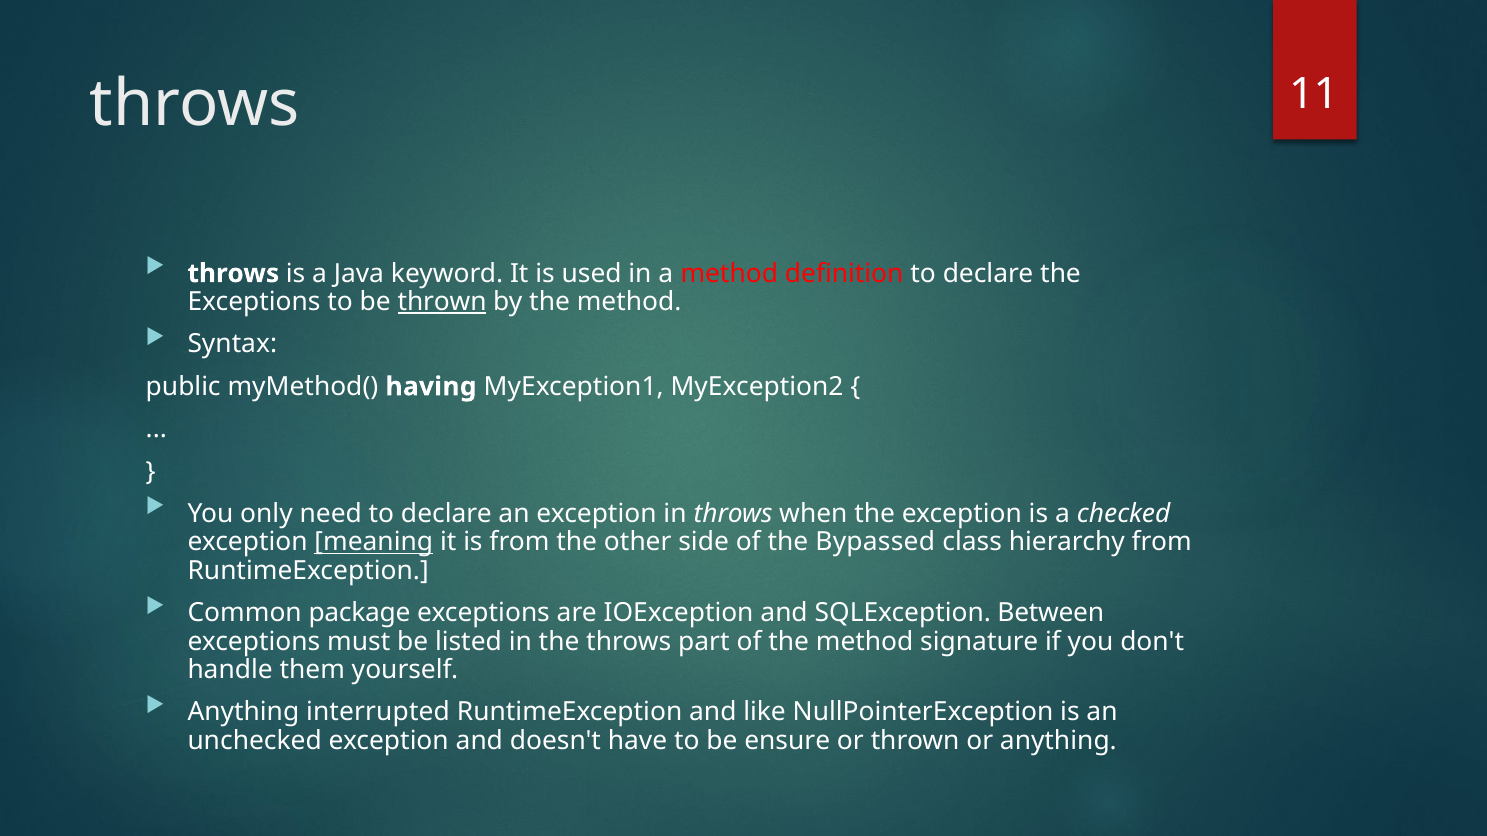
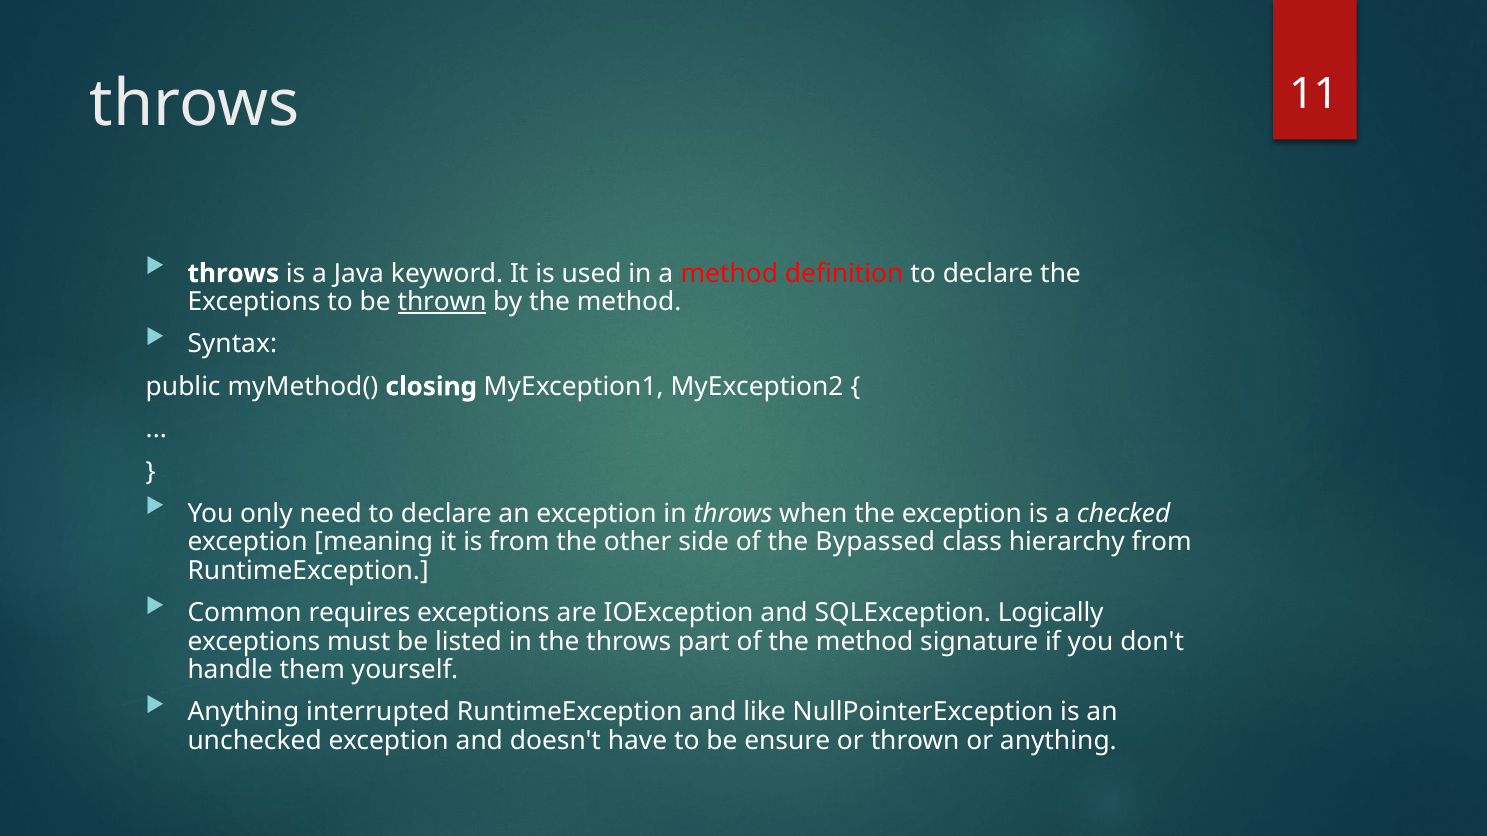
having: having -> closing
meaning underline: present -> none
package: package -> requires
Between: Between -> Logically
